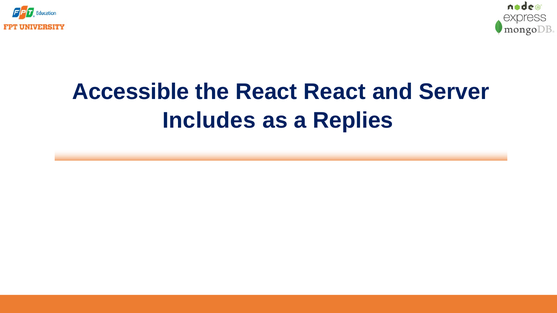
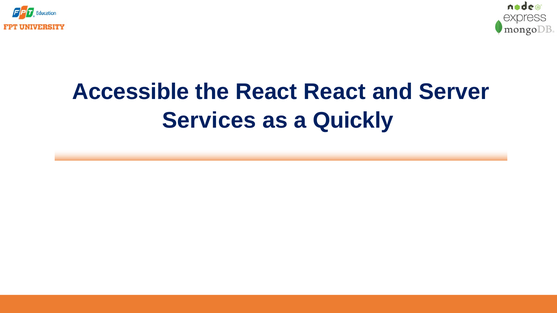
Includes: Includes -> Services
Replies: Replies -> Quickly
